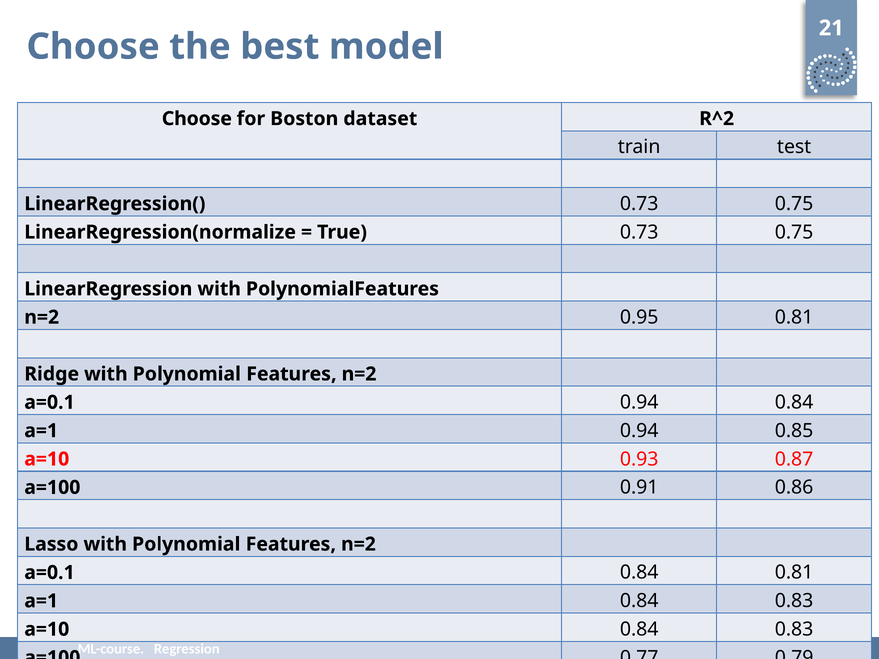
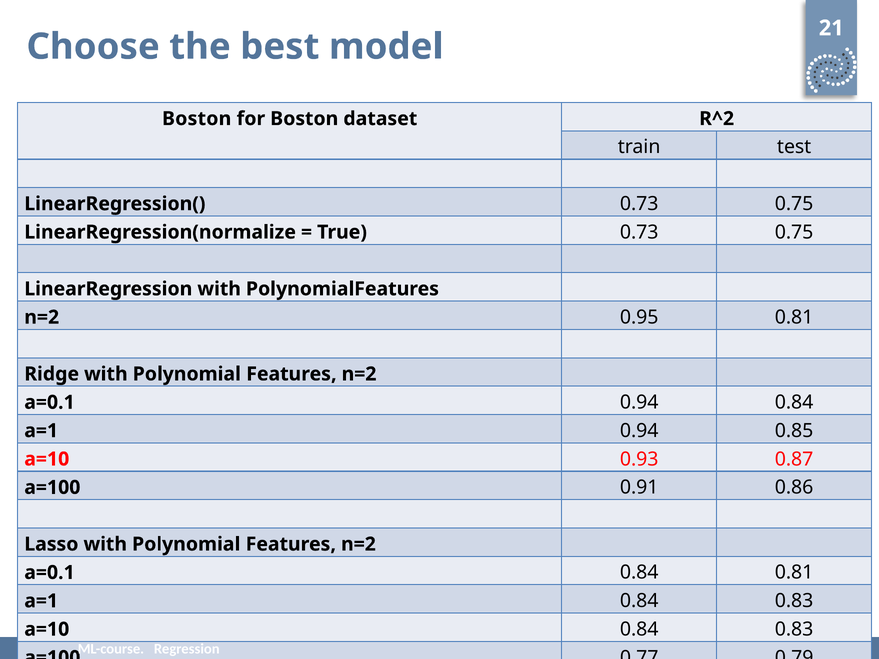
Choose at (197, 119): Choose -> Boston
